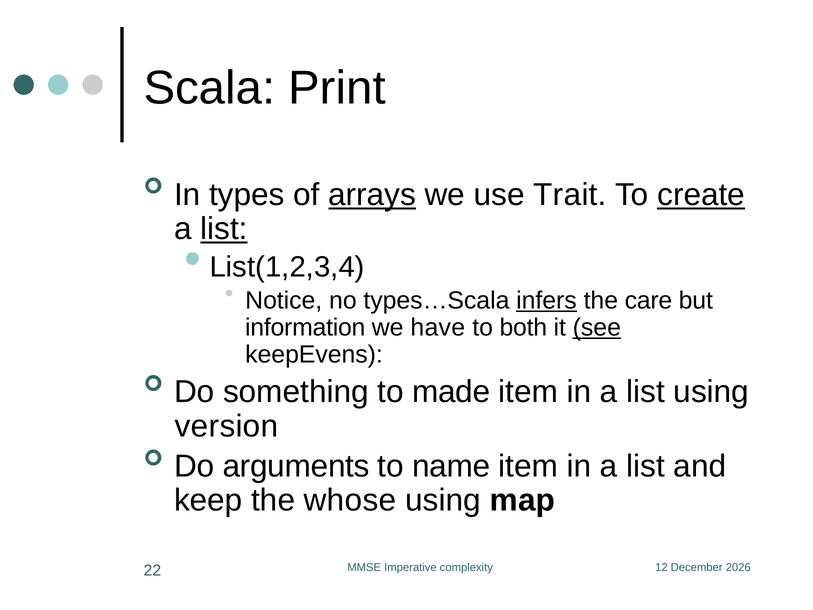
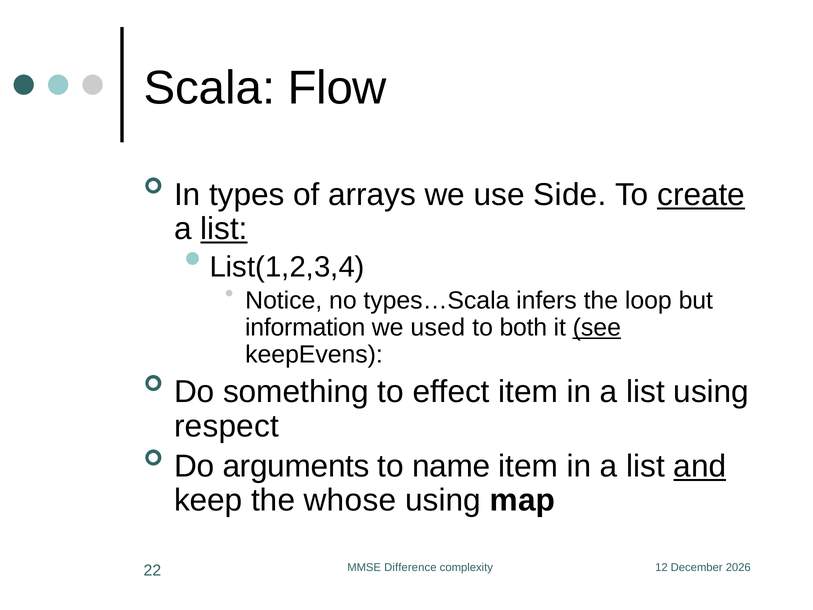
Print: Print -> Flow
arrays underline: present -> none
Trait: Trait -> Side
infers underline: present -> none
care: care -> loop
have: have -> used
made: made -> effect
version: version -> respect
and underline: none -> present
Imperative: Imperative -> Difference
